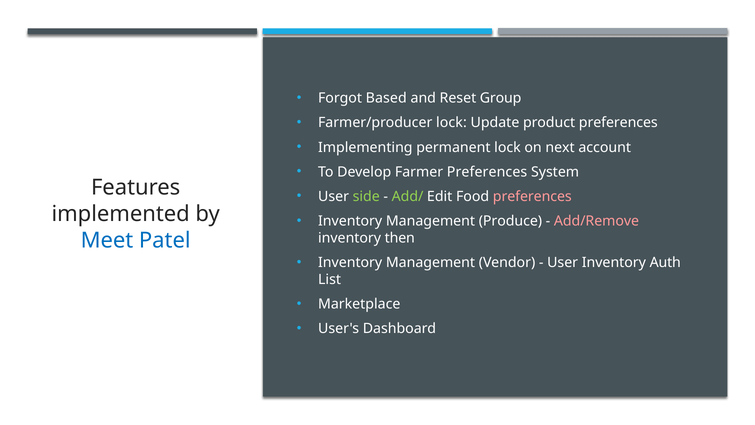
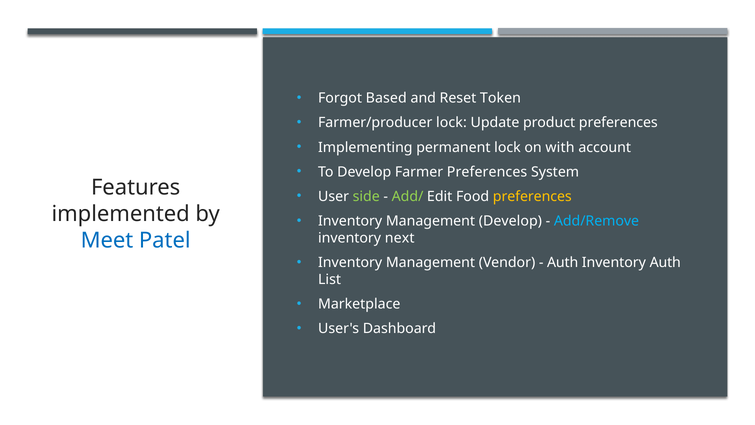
Group: Group -> Token
next: next -> with
preferences at (532, 196) colour: pink -> yellow
Management Produce: Produce -> Develop
Add/Remove colour: pink -> light blue
then: then -> next
User at (563, 262): User -> Auth
